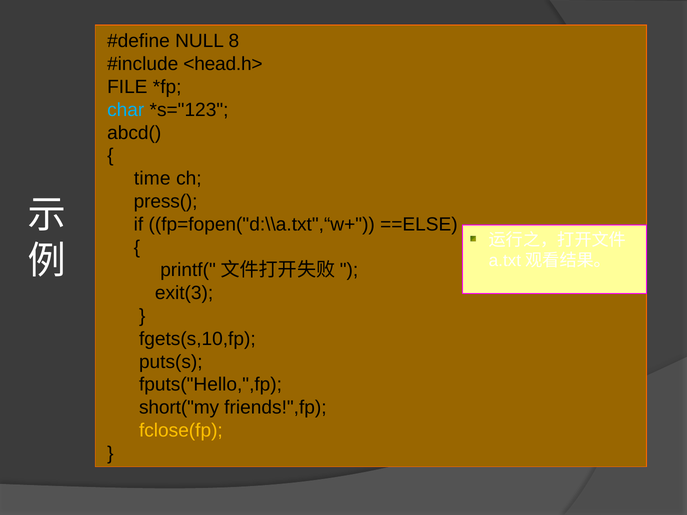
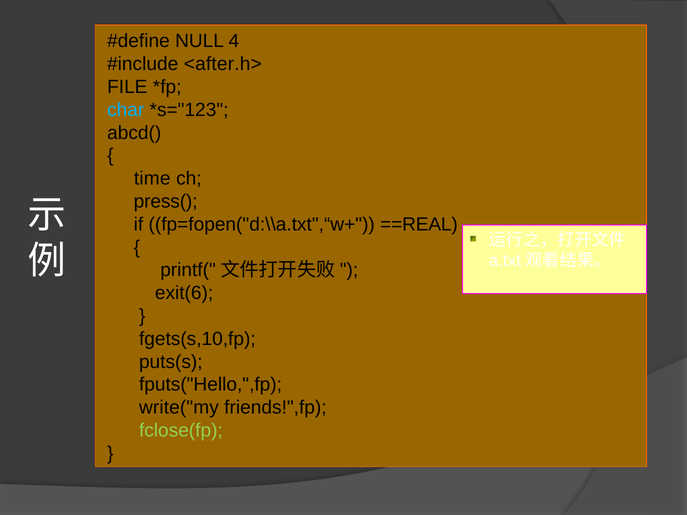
8: 8 -> 4
<head.h>: <head.h> -> <after.h>
==ELSE: ==ELSE -> ==REAL
exit(3: exit(3 -> exit(6
short("my: short("my -> write("my
fclose(fp colour: yellow -> light green
